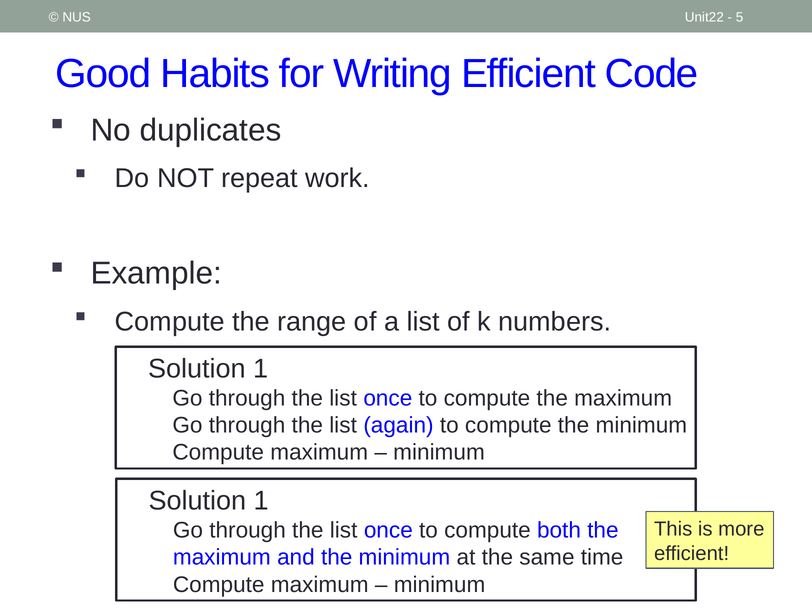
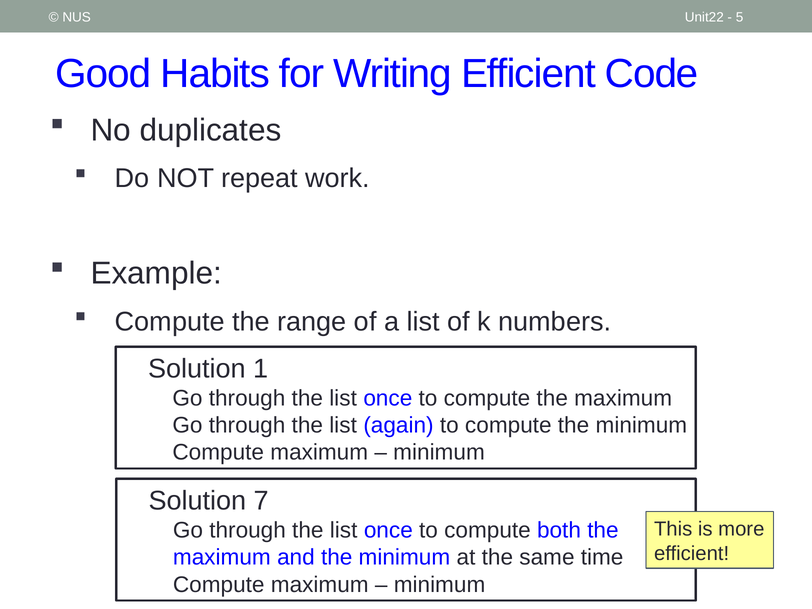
1 at (261, 501): 1 -> 7
